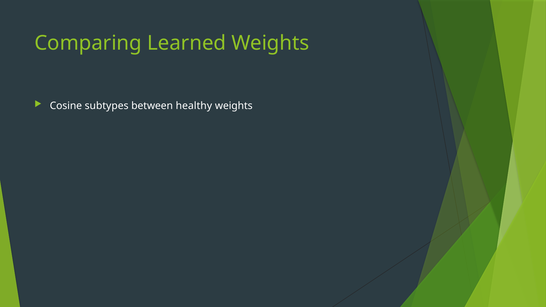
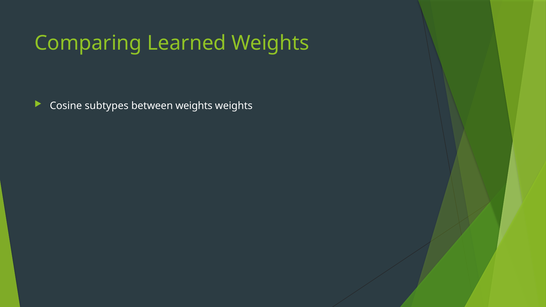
between healthy: healthy -> weights
